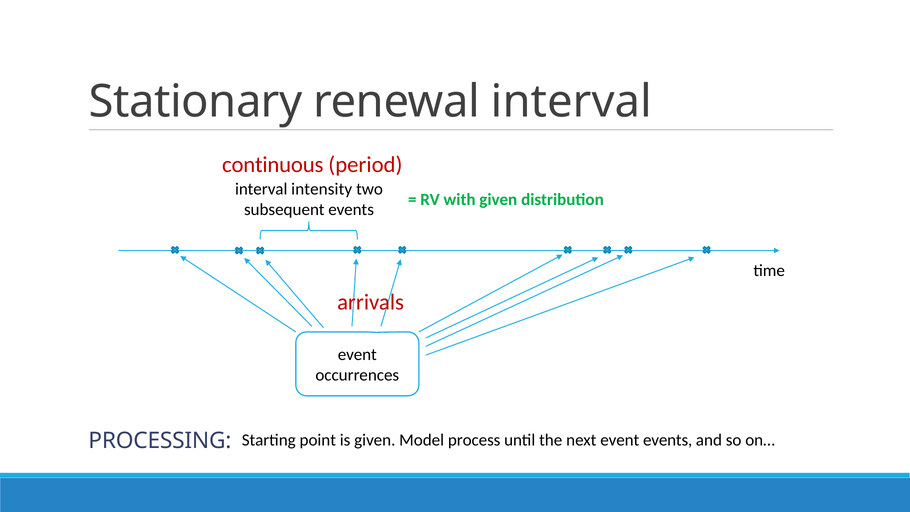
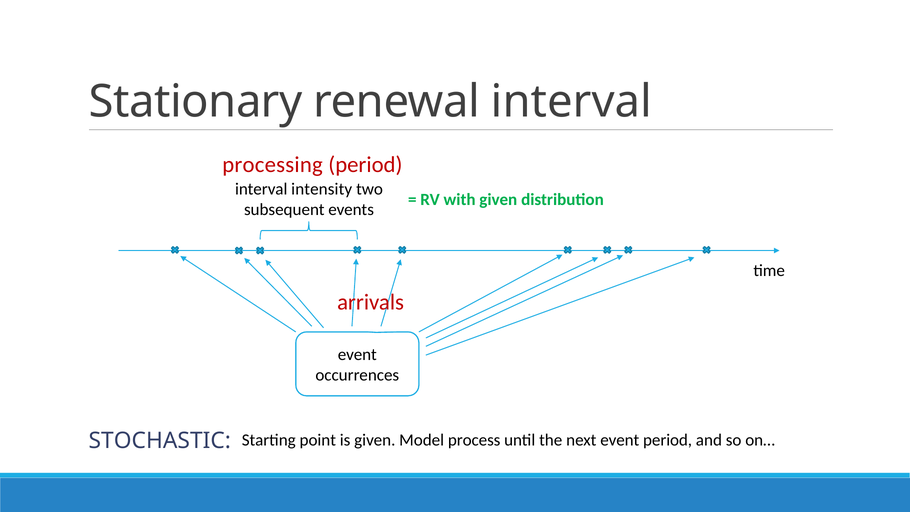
continuous: continuous -> processing
PROCESSING: PROCESSING -> STOCHASTIC
event events: events -> period
